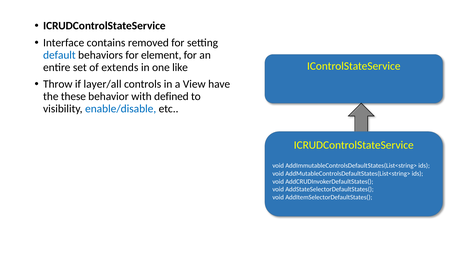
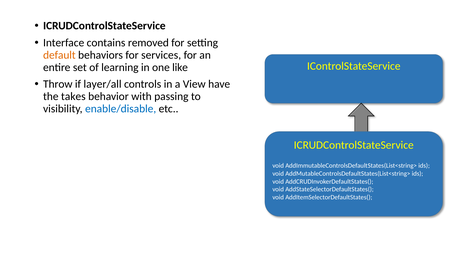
default colour: blue -> orange
element: element -> services
extends: extends -> learning
these: these -> takes
defined: defined -> passing
